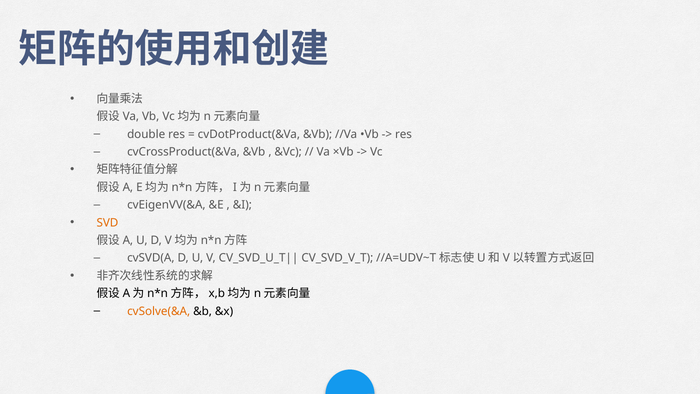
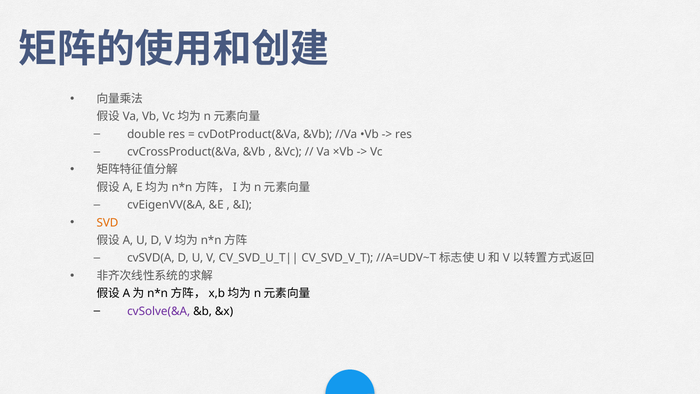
cvSolve(&A colour: orange -> purple
